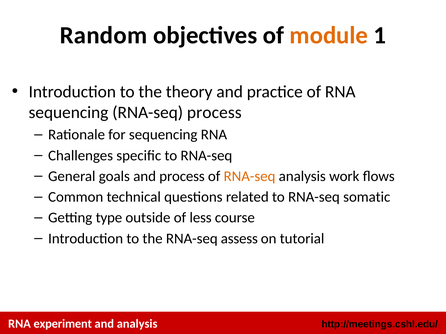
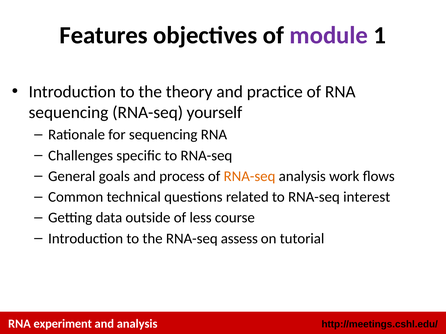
Random: Random -> Features
module colour: orange -> purple
RNA-seq process: process -> yourself
somatic: somatic -> interest
type: type -> data
